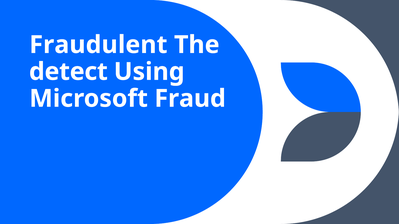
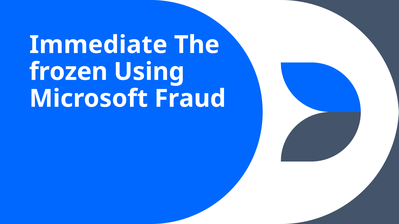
Fraudulent: Fraudulent -> Immediate
detect: detect -> frozen
